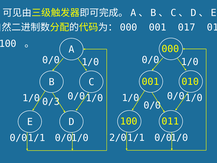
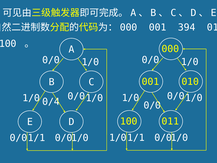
017: 017 -> 394
0/3: 0/3 -> 0/4
2/0 at (118, 138): 2/0 -> 1/0
